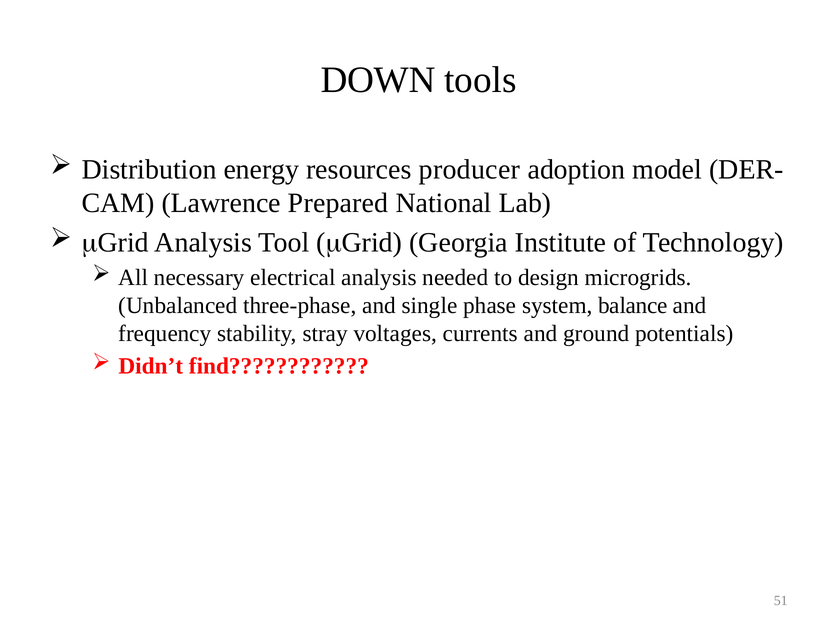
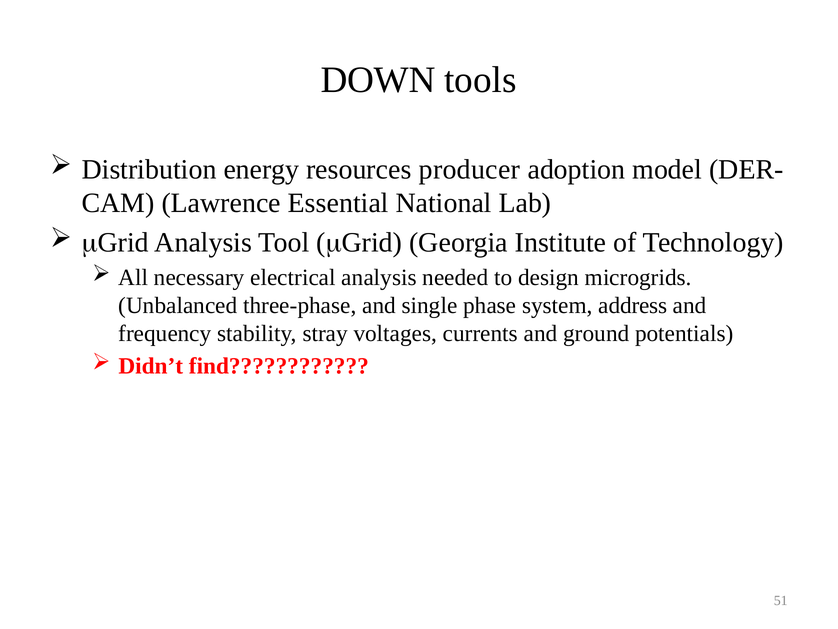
Prepared: Prepared -> Essential
balance: balance -> address
